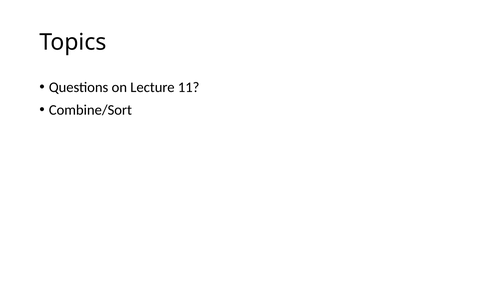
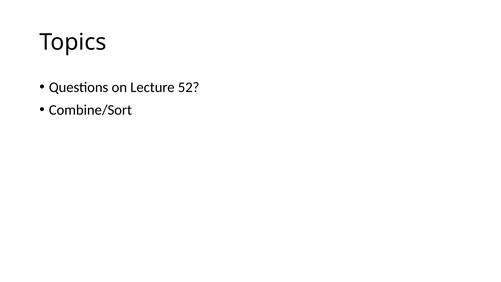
11: 11 -> 52
